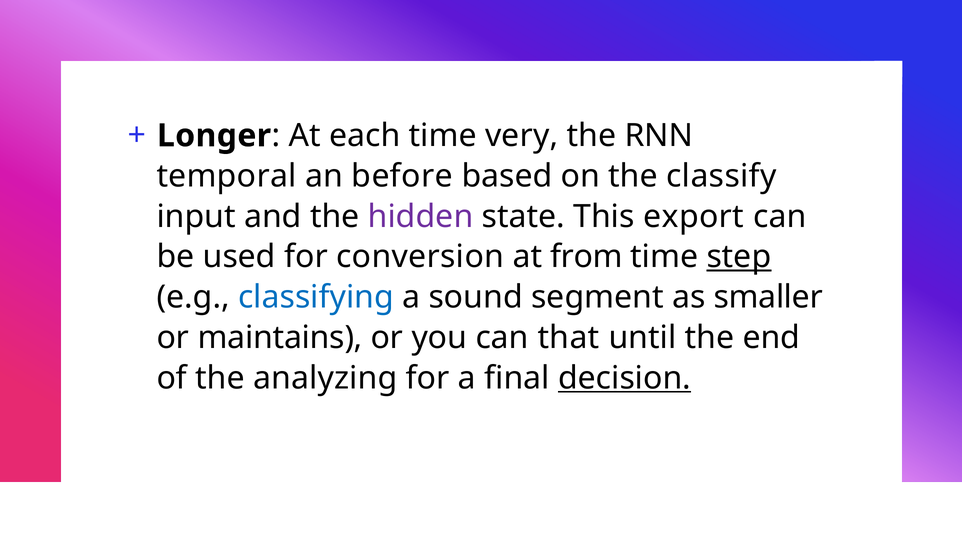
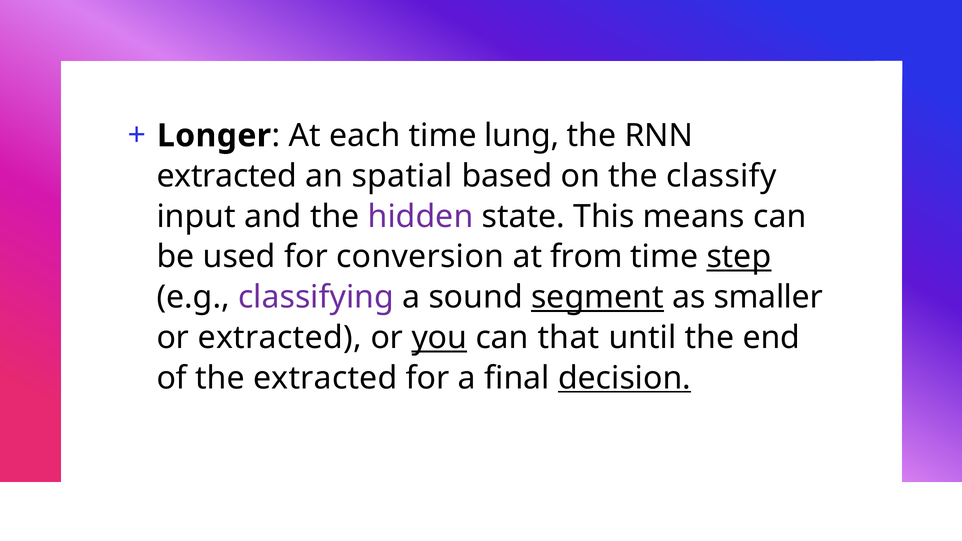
very: very -> lung
temporal at (227, 176): temporal -> extracted
before: before -> spatial
export: export -> means
classifying colour: blue -> purple
segment underline: none -> present
or maintains: maintains -> extracted
you underline: none -> present
the analyzing: analyzing -> extracted
